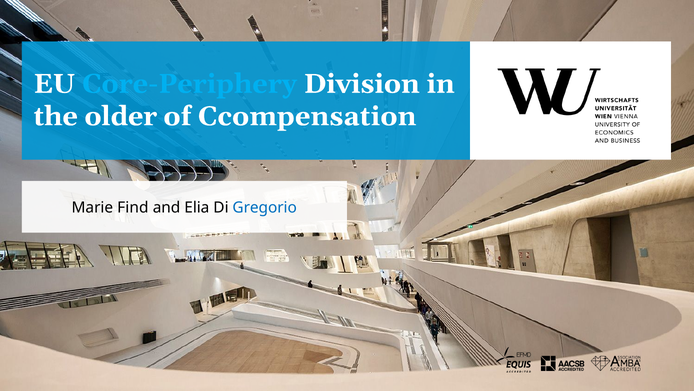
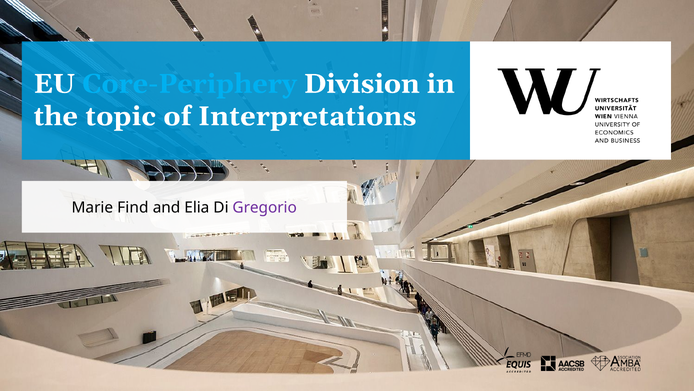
older: older -> topic
Ccompensation: Ccompensation -> Interpretations
Gregorio colour: blue -> purple
